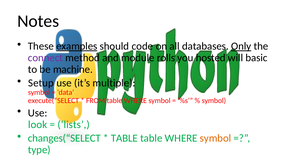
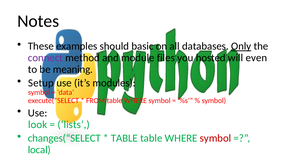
examples underline: present -> none
code: code -> basic
rolls: rolls -> files
basic: basic -> even
machine: machine -> meaning
multiple: multiple -> modules
symbol at (215, 139) colour: orange -> red
type: type -> local
